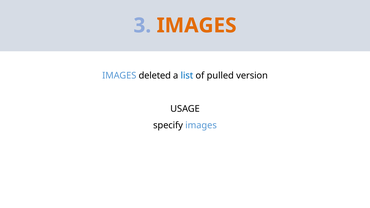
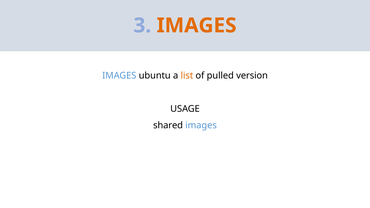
deleted: deleted -> ubuntu
list colour: blue -> orange
specify: specify -> shared
